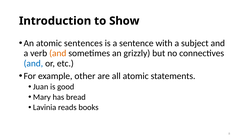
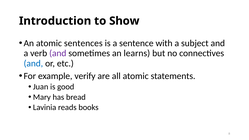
and at (58, 53) colour: orange -> purple
grizzly: grizzly -> learns
other: other -> verify
